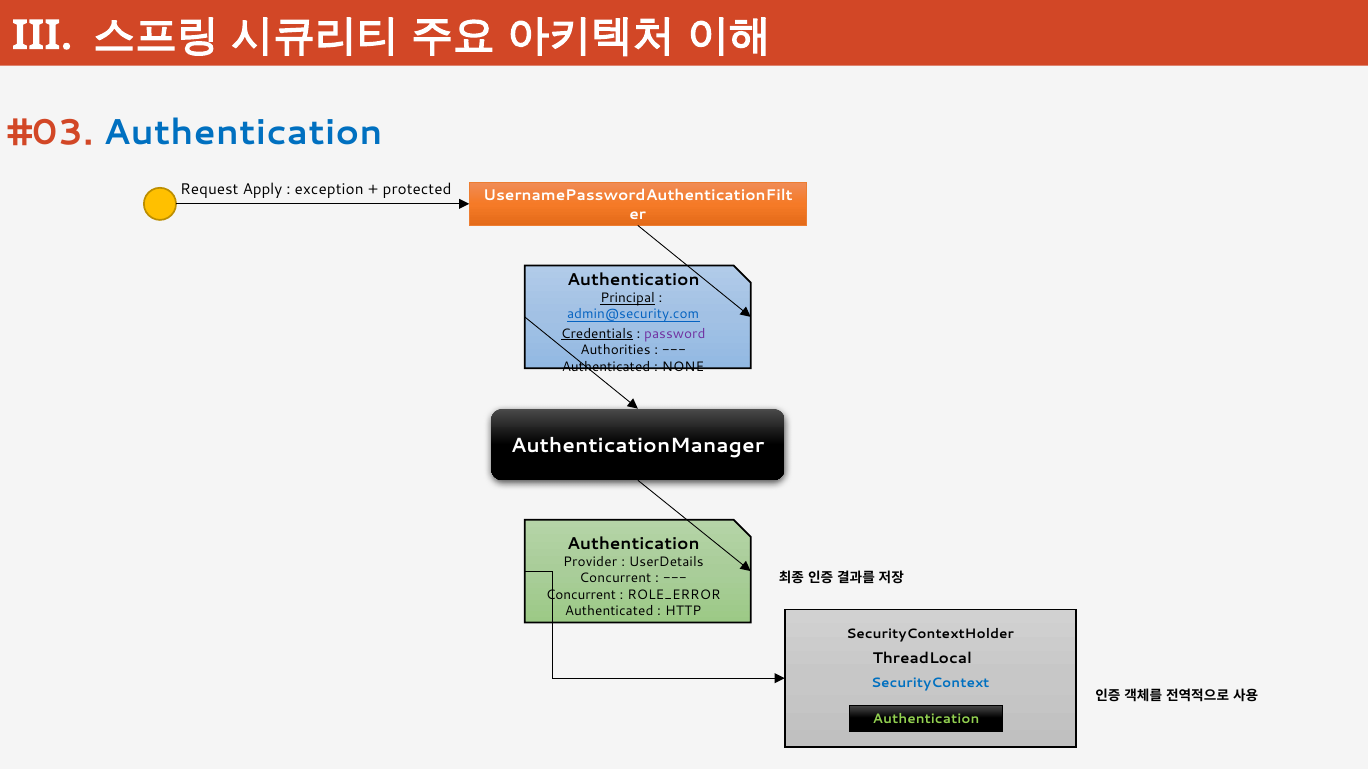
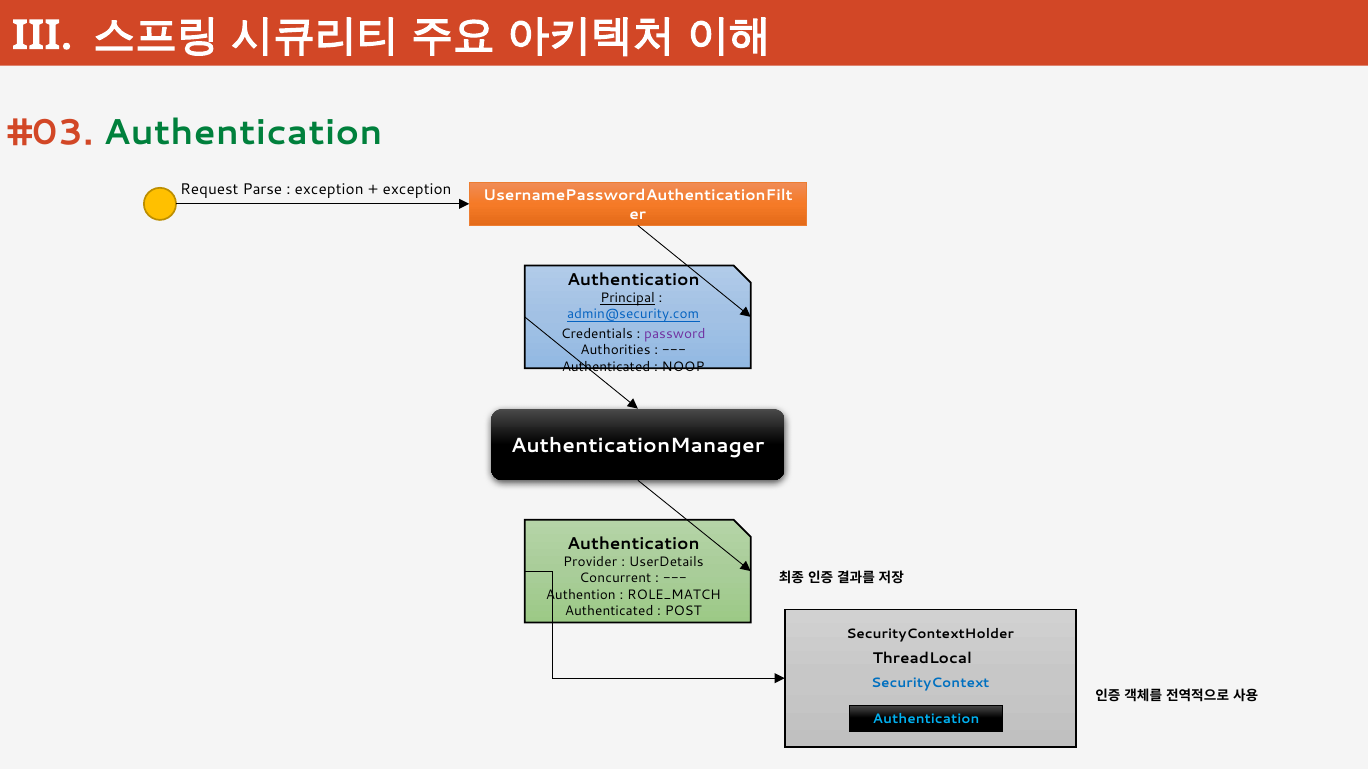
Authentication at (243, 133) colour: blue -> green
Apply: Apply -> Parse
protected at (417, 190): protected -> exception
Credentials underline: present -> none
NONE: NONE -> NOOP
Concurrent at (581, 595): Concurrent -> Authention
ROLE_ERROR: ROLE_ERROR -> ROLE_MATCH
HTTP: HTTP -> POST
Authentication at (926, 720) colour: light green -> light blue
